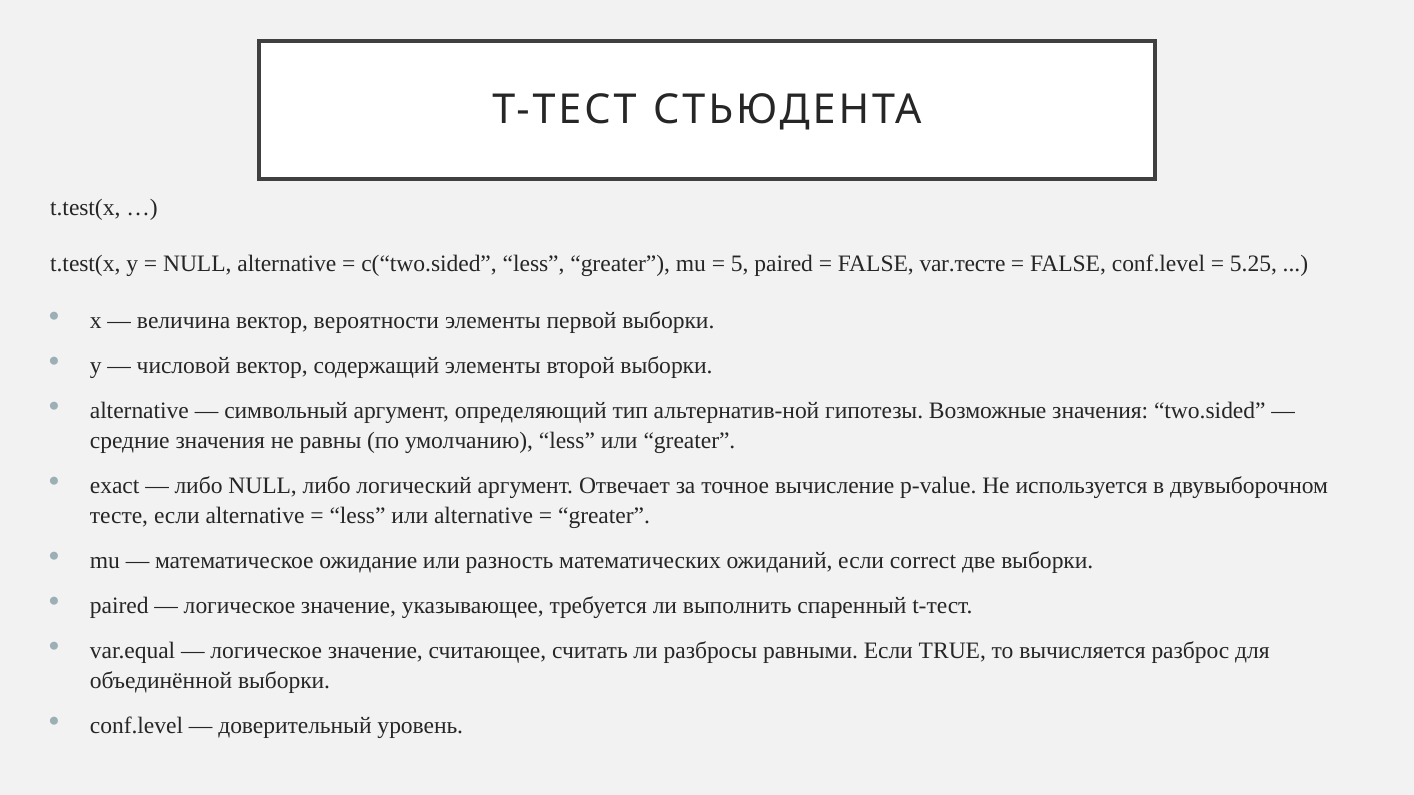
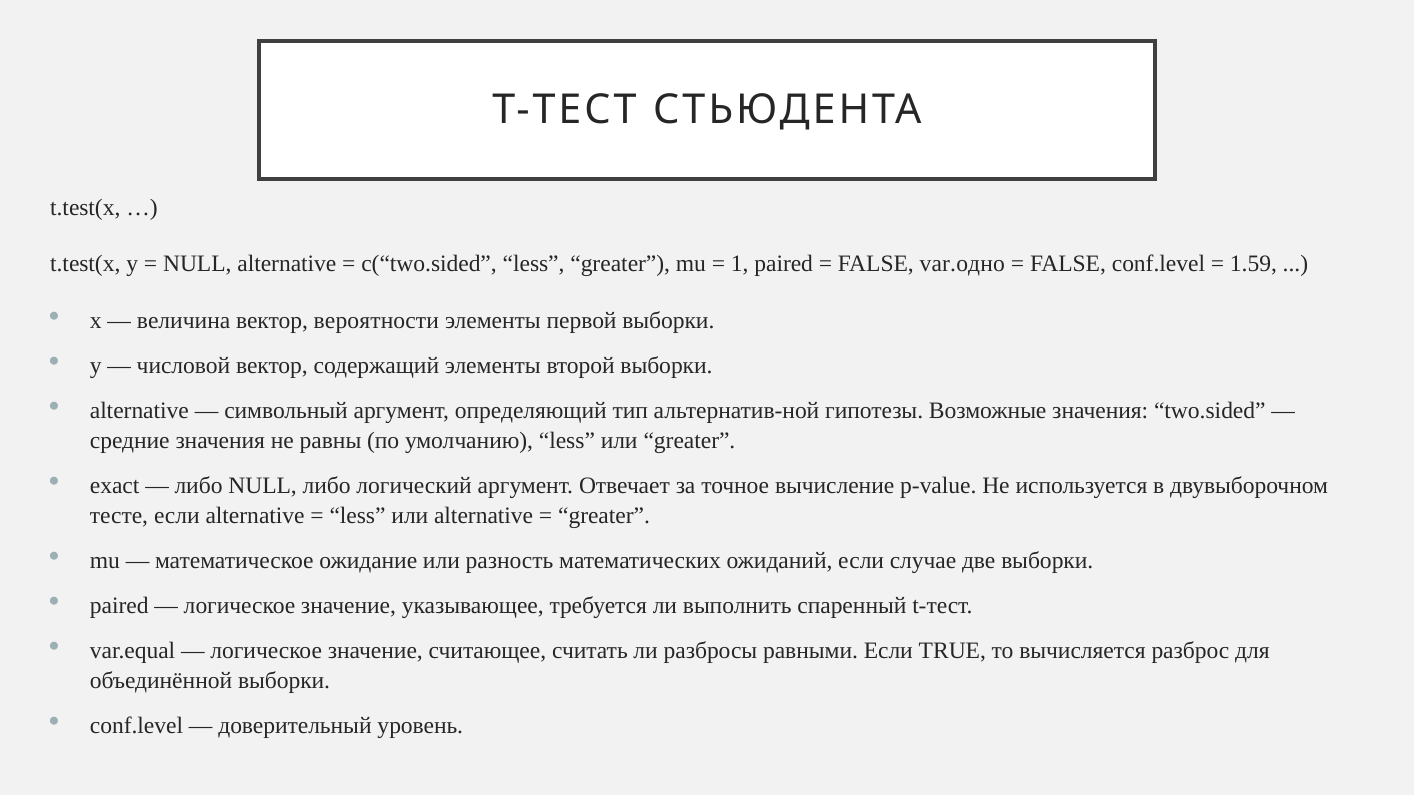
5: 5 -> 1
var.тесте: var.тесте -> var.одно
5.25: 5.25 -> 1.59
correct: correct -> случае
